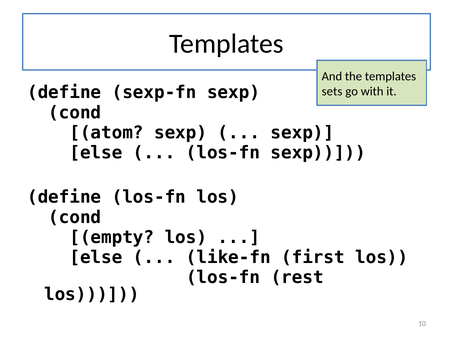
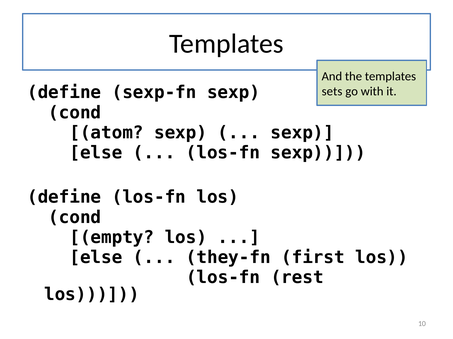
like-fn: like-fn -> they-fn
